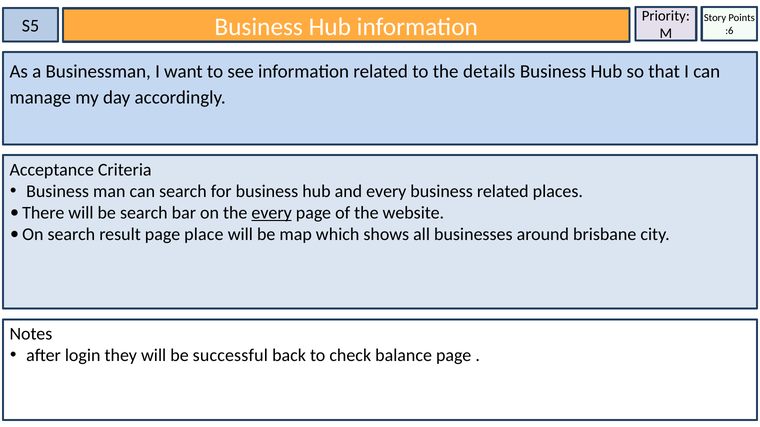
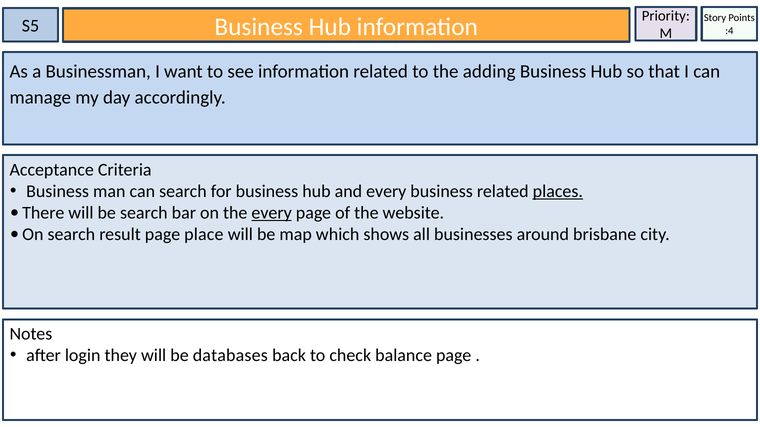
:6: :6 -> :4
details: details -> adding
places underline: none -> present
successful: successful -> databases
